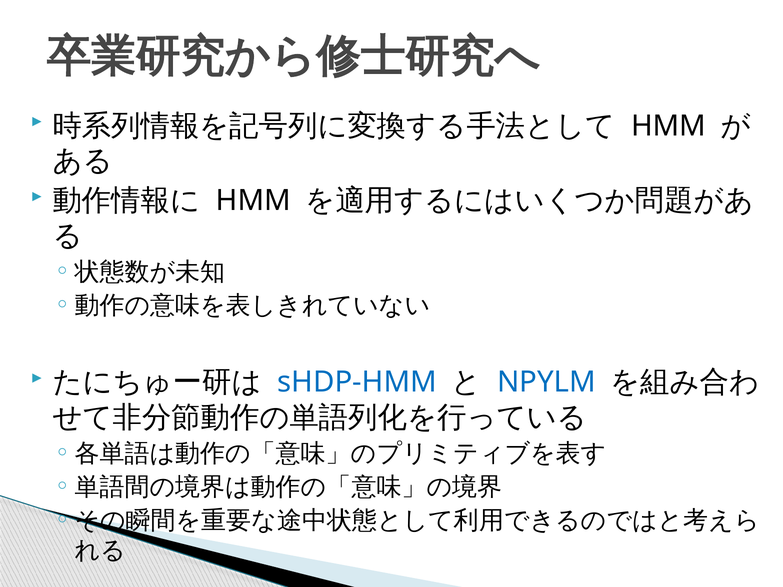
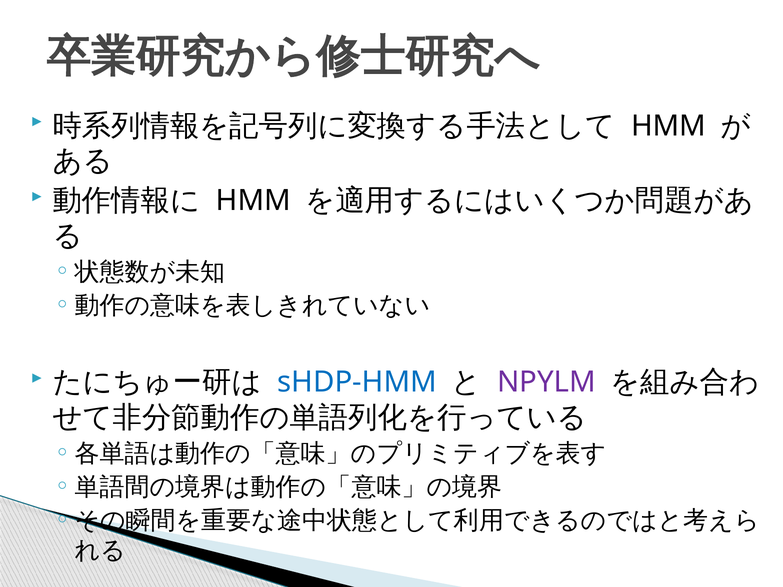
NPYLM colour: blue -> purple
